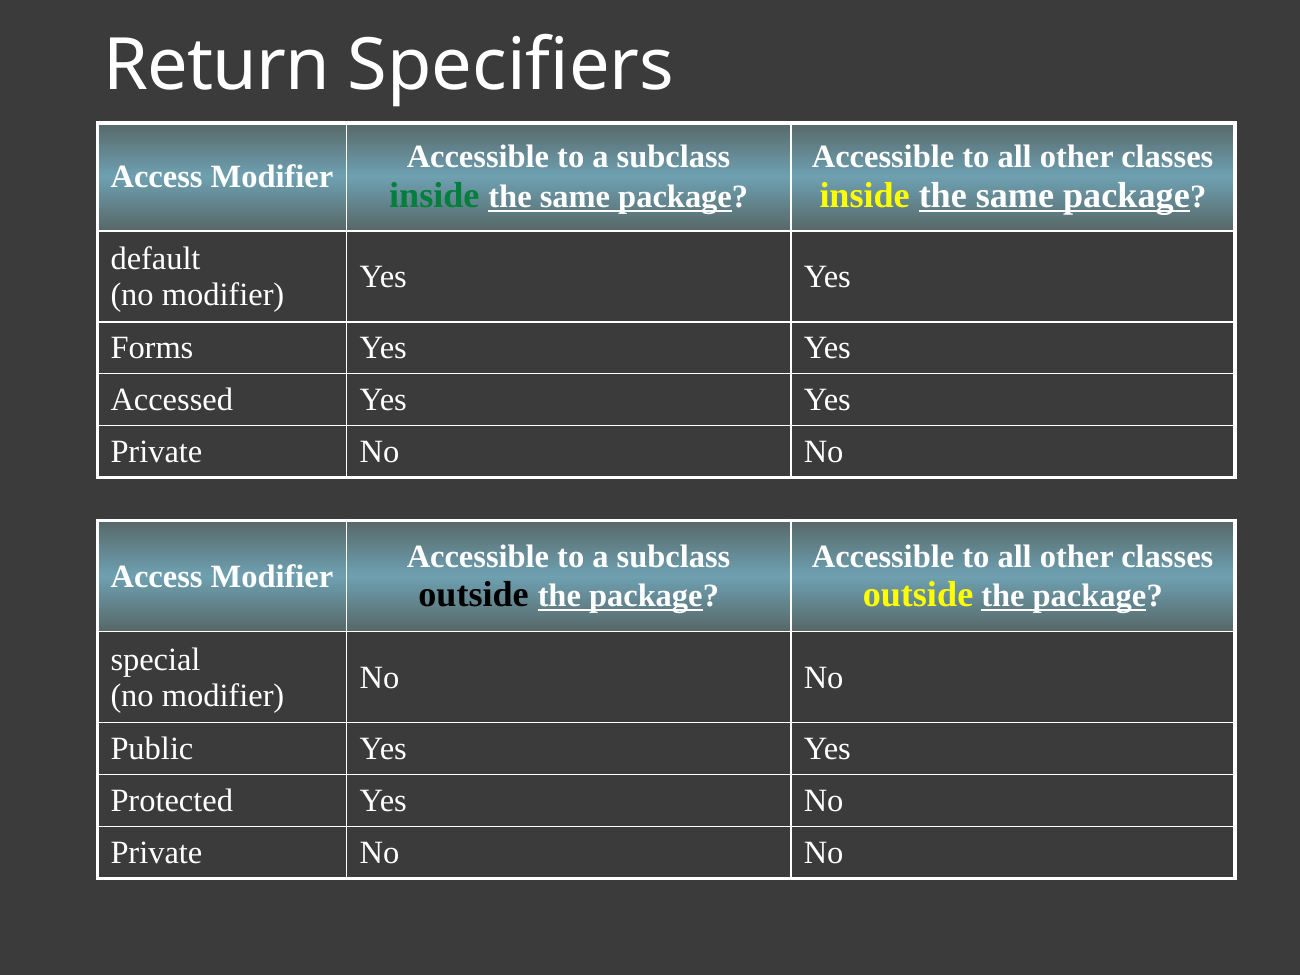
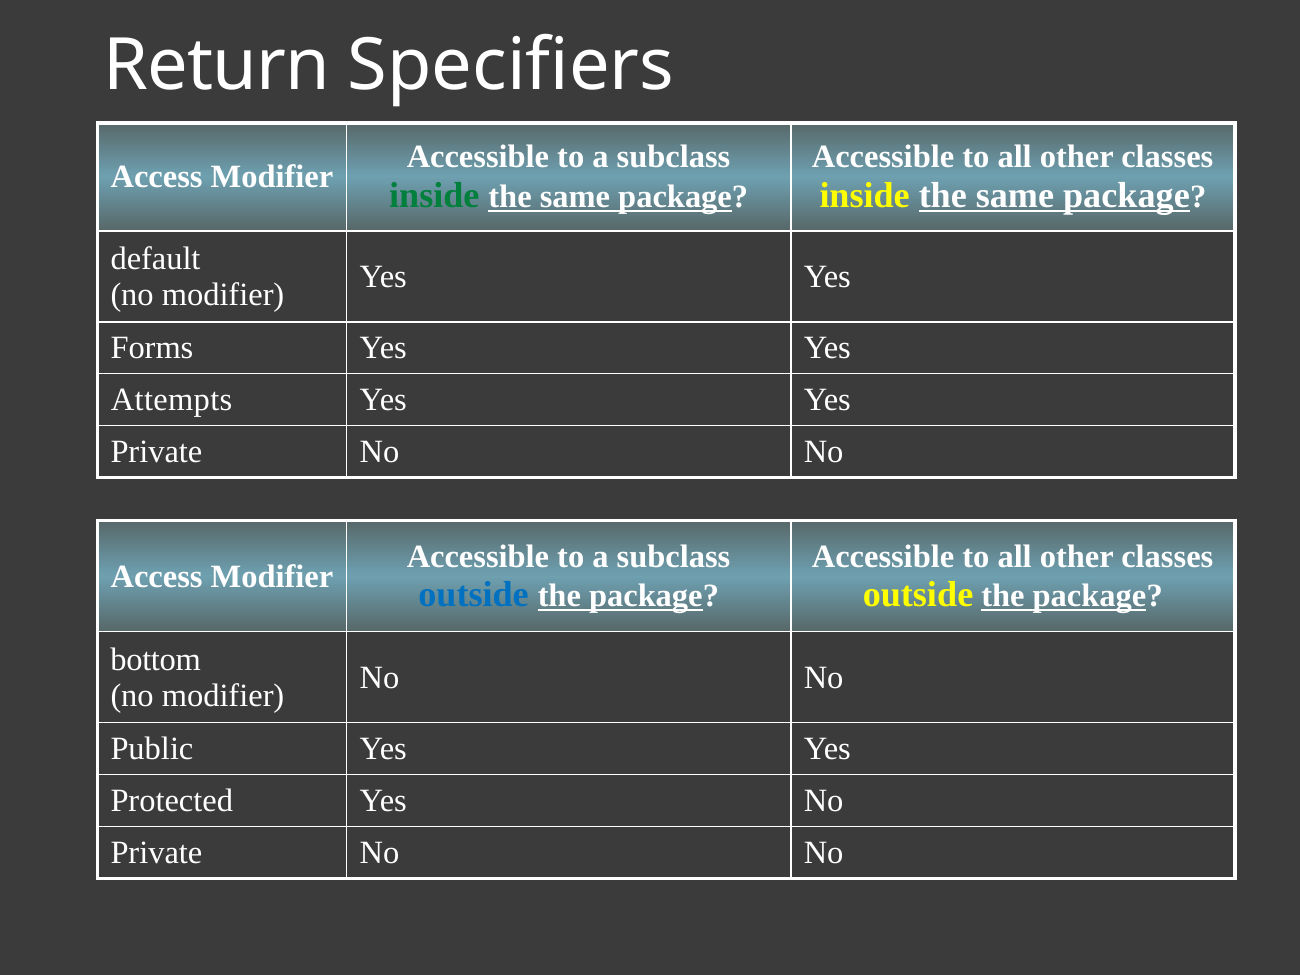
Accessed: Accessed -> Attempts
outside at (474, 594) colour: black -> blue
special: special -> bottom
